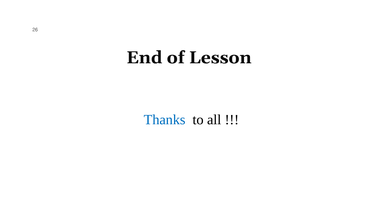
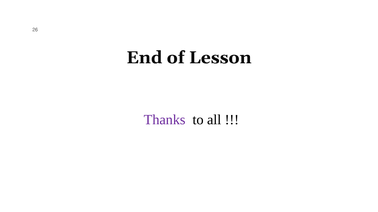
Thanks colour: blue -> purple
